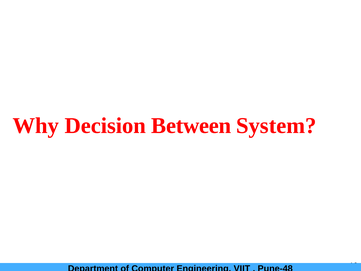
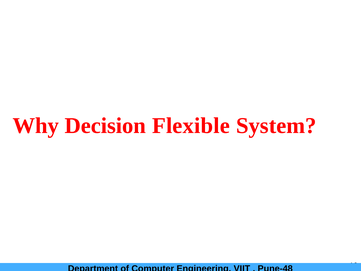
Between: Between -> Flexible
